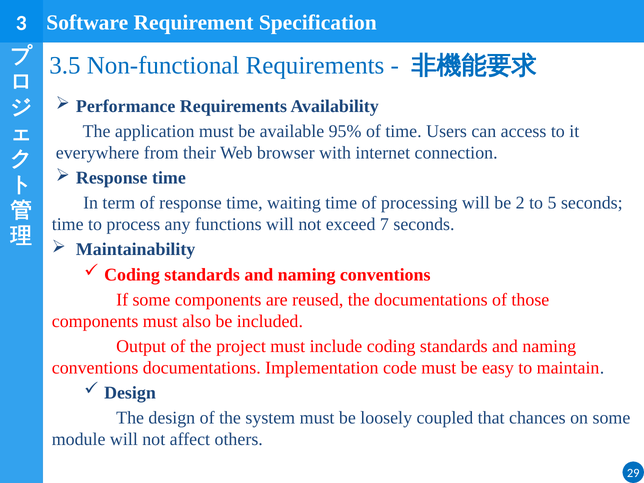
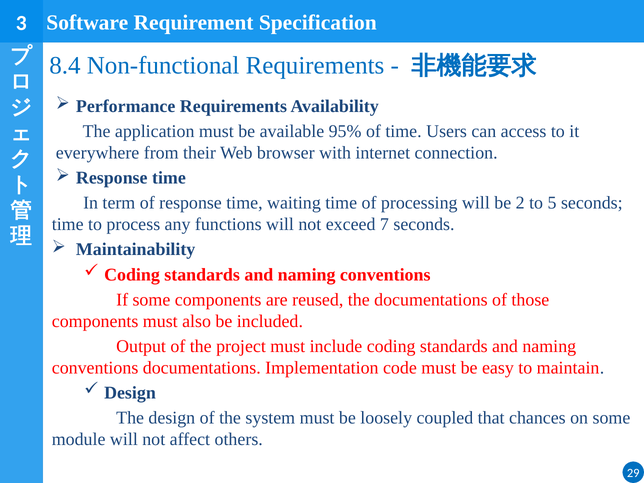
3.5: 3.5 -> 8.4
